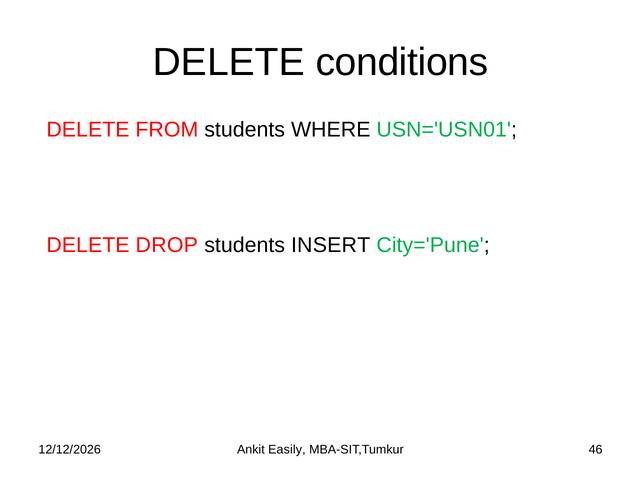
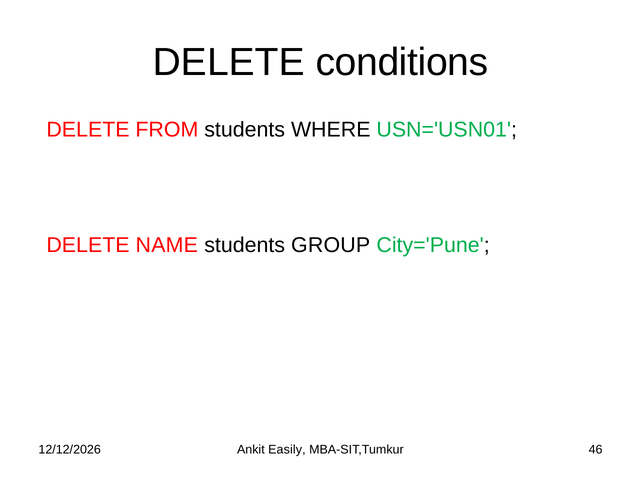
DROP: DROP -> NAME
INSERT: INSERT -> GROUP
